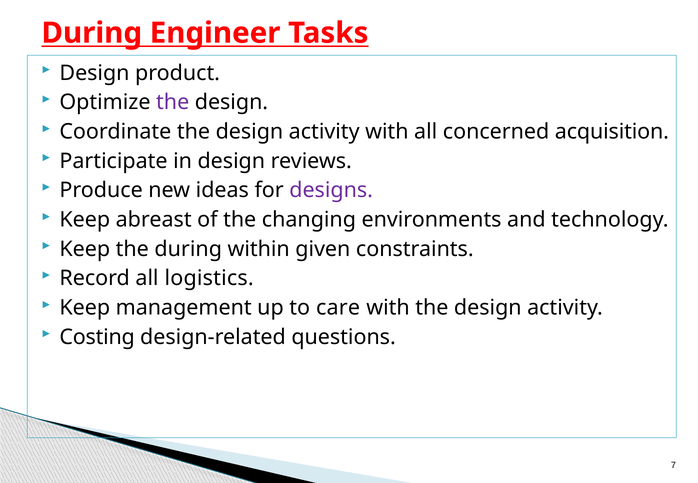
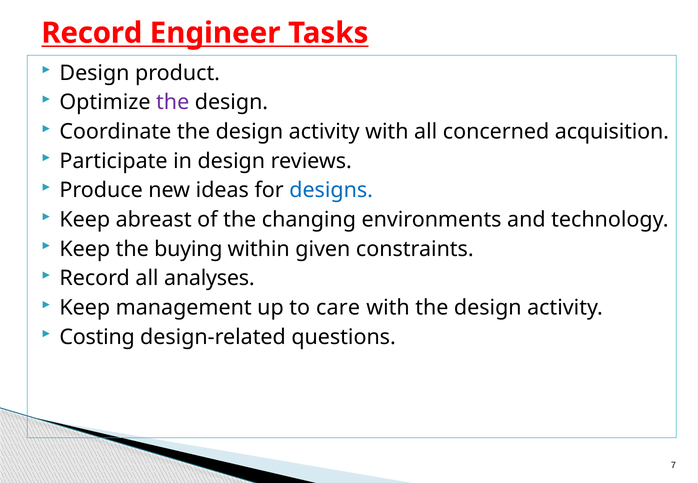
During at (92, 33): During -> Record
designs colour: purple -> blue
the during: during -> buying
logistics: logistics -> analyses
